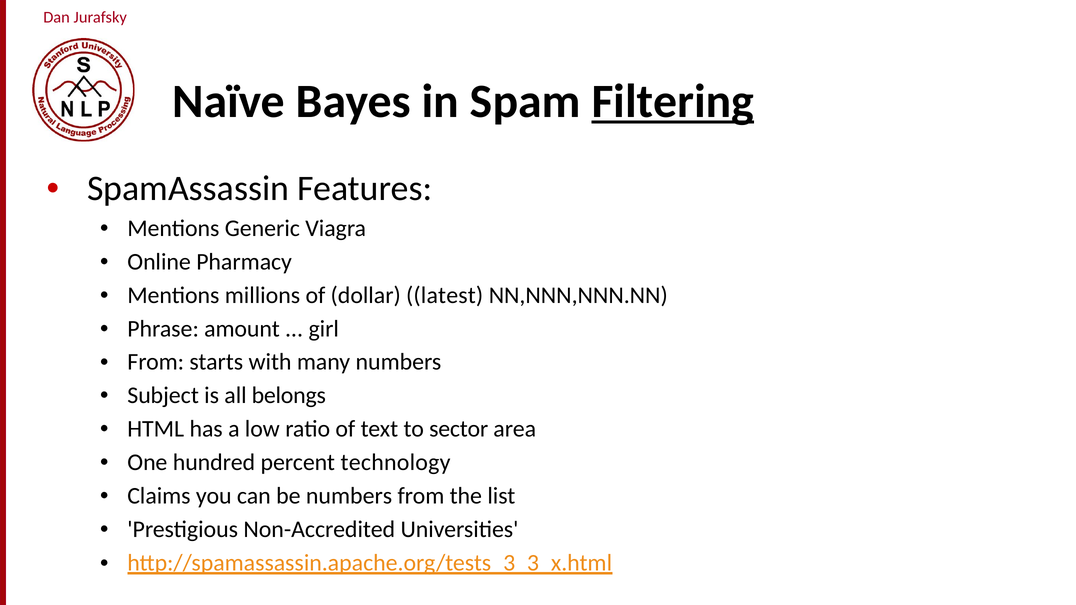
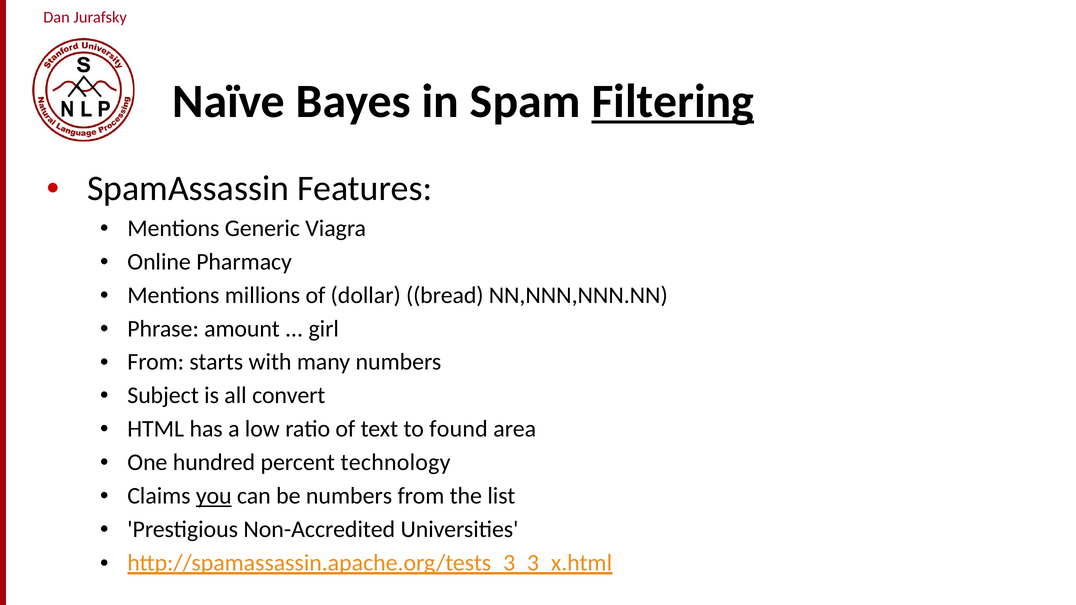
latest: latest -> bread
belongs: belongs -> convert
sector: sector -> found
you underline: none -> present
